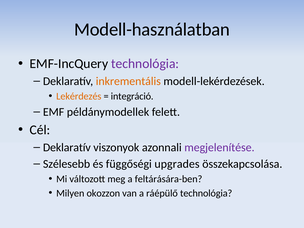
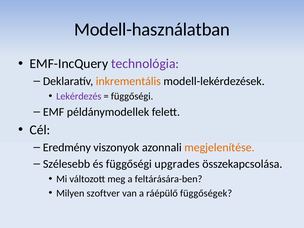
Lekérdezés colour: orange -> purple
integráció at (132, 96): integráció -> függőségi
Deklaratív at (67, 147): Deklaratív -> Eredmény
megjelenítése colour: purple -> orange
okozzon: okozzon -> szoftver
ráépülő technológia: technológia -> függőségek
